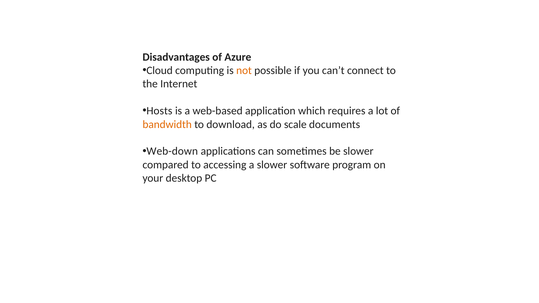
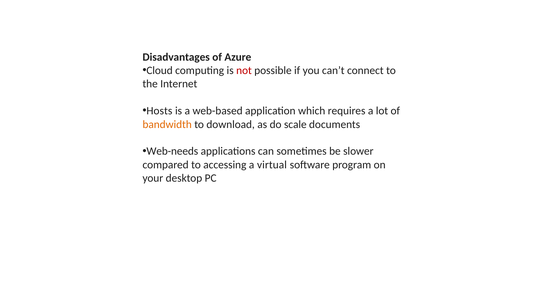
not colour: orange -> red
Web-down: Web-down -> Web-needs
a slower: slower -> virtual
